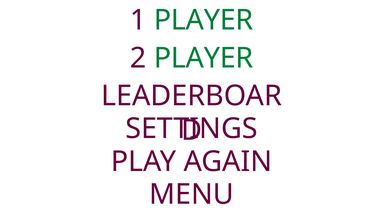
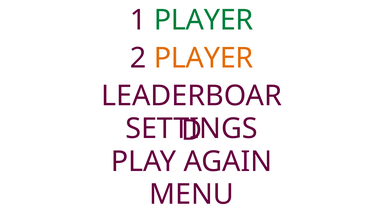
PLAYER at (204, 58) colour: green -> orange
